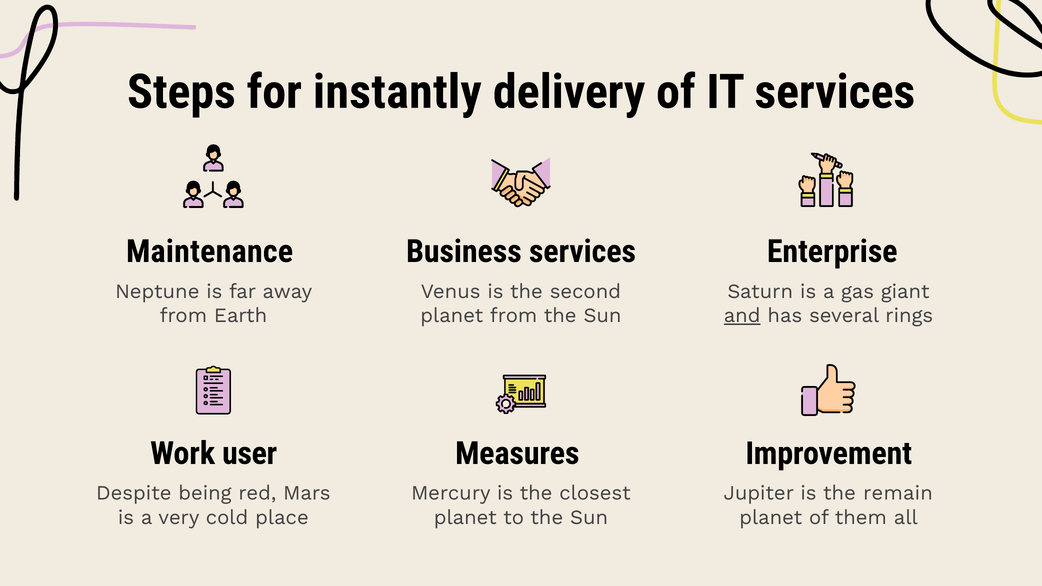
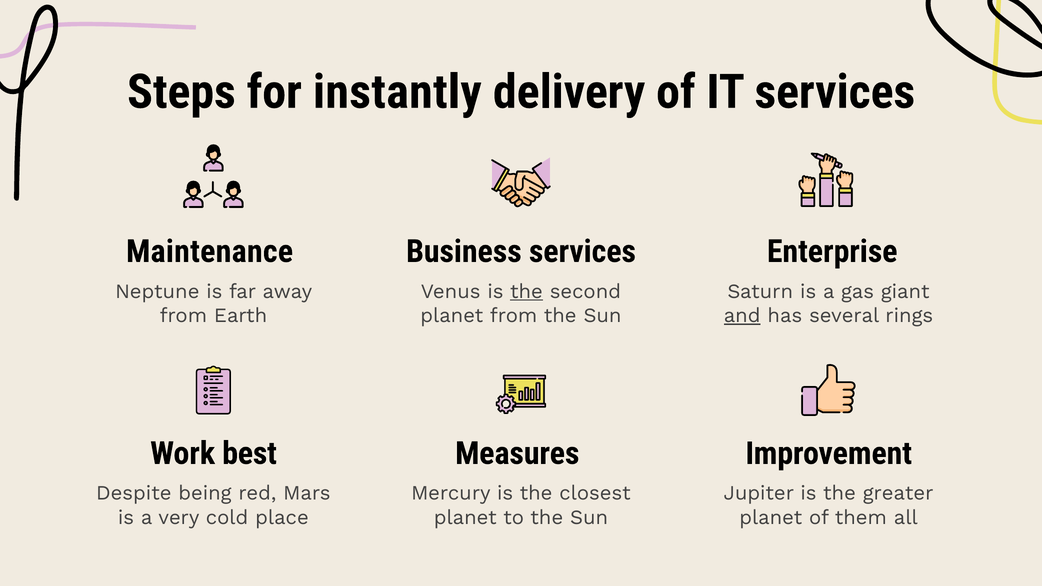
the at (526, 291) underline: none -> present
user: user -> best
remain: remain -> greater
